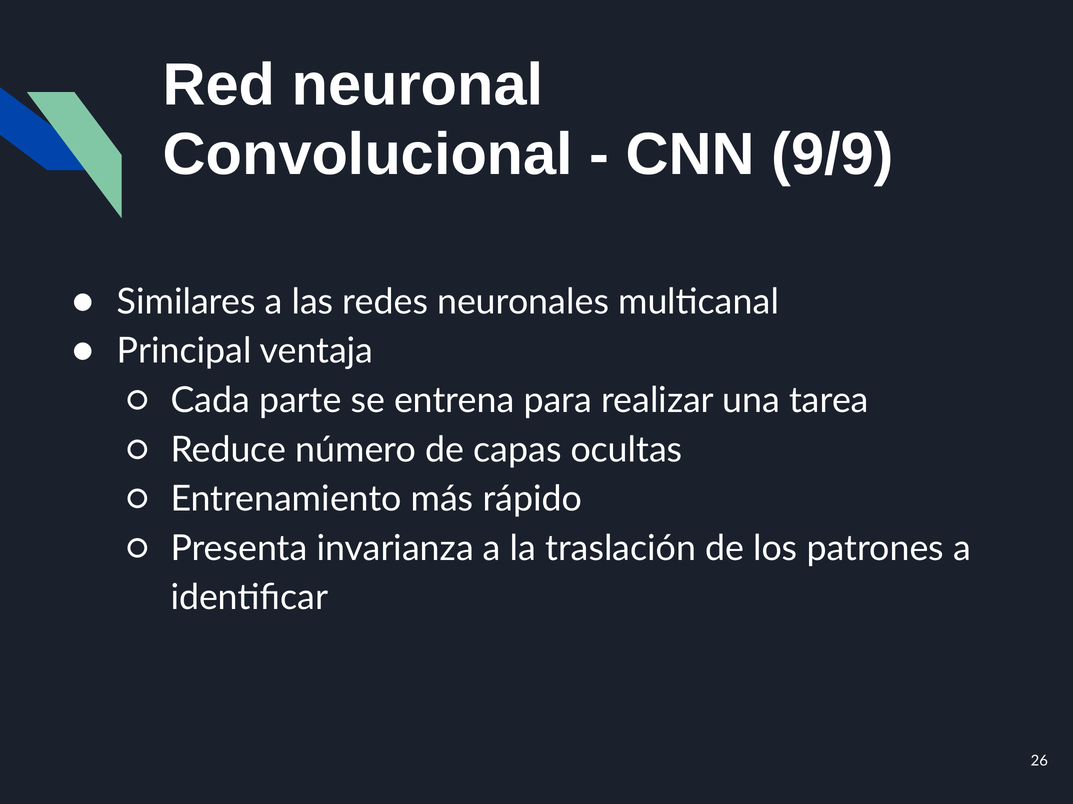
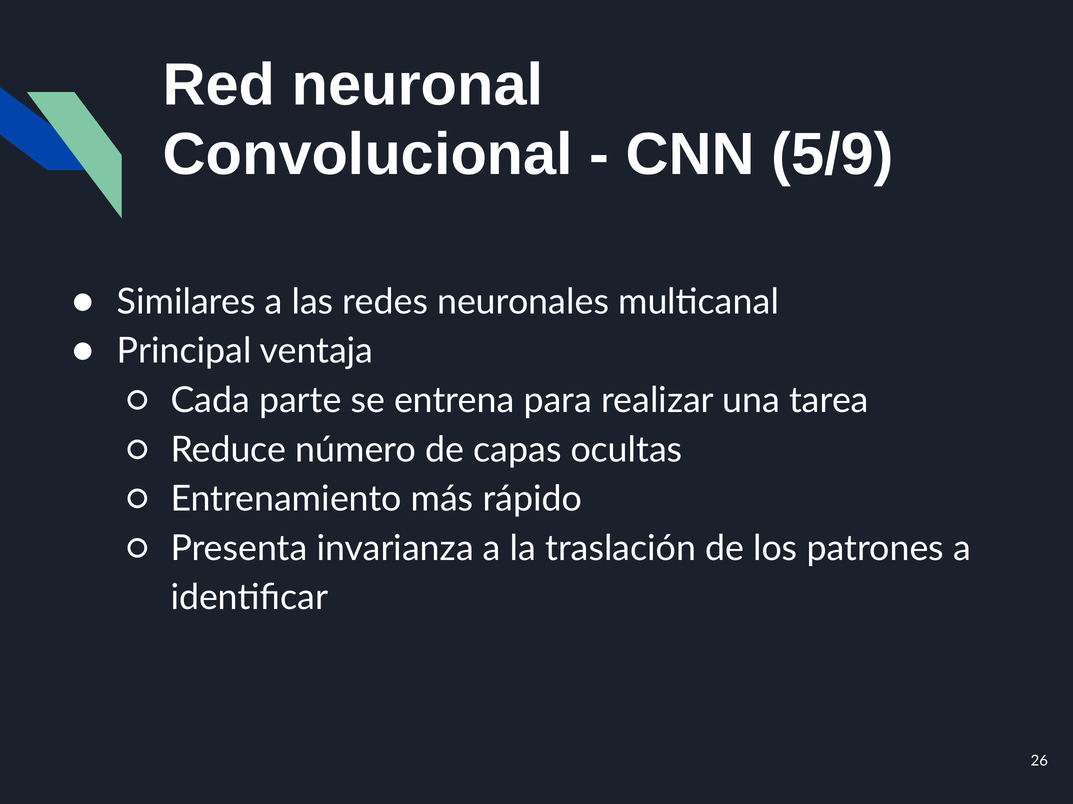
9/9: 9/9 -> 5/9
